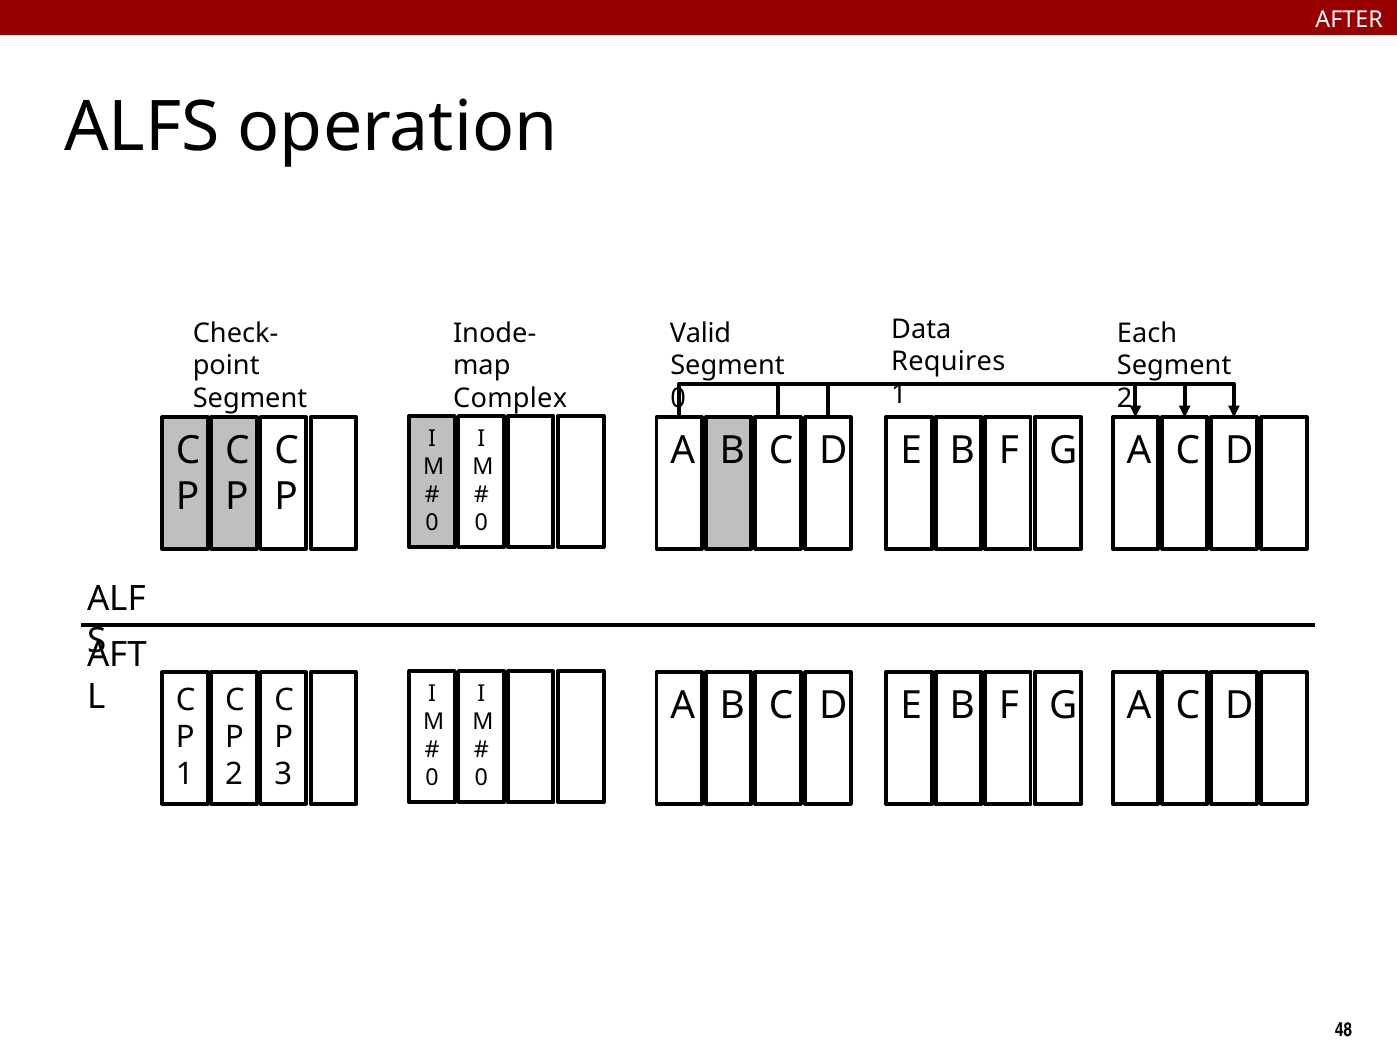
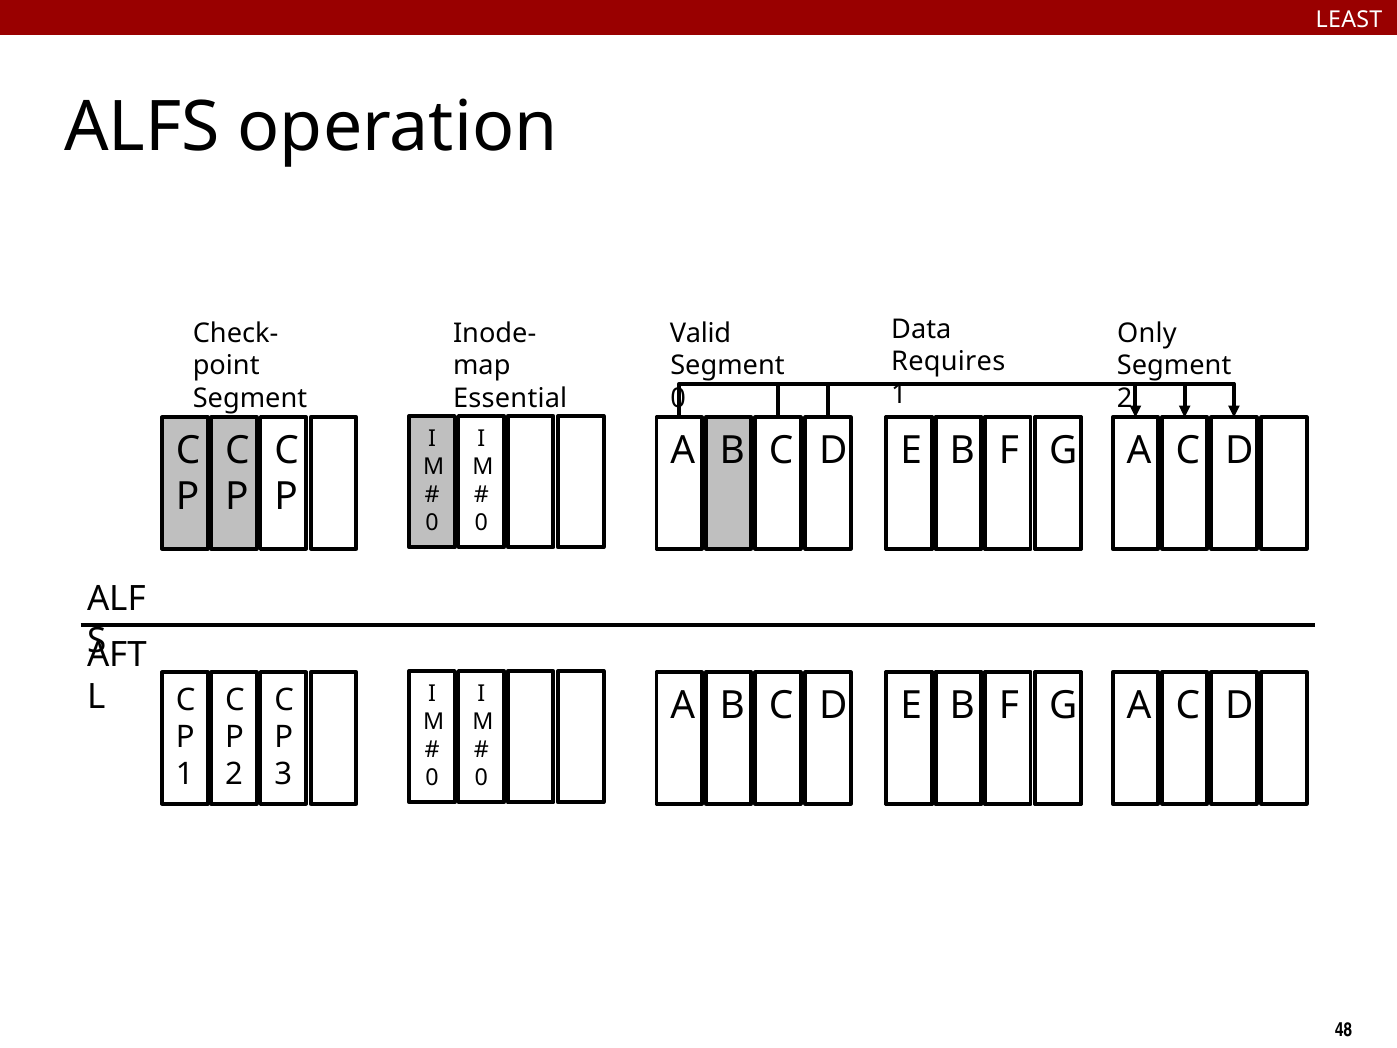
AFTER: AFTER -> LEAST
Each: Each -> Only
Complex: Complex -> Essential
